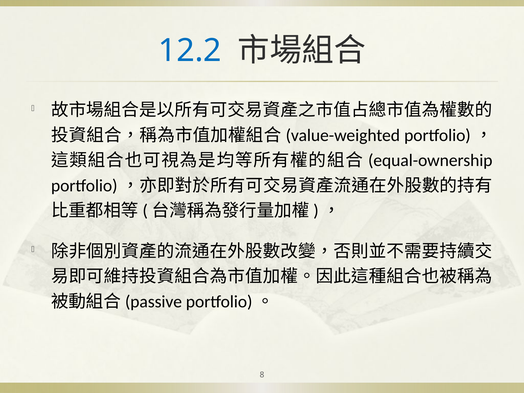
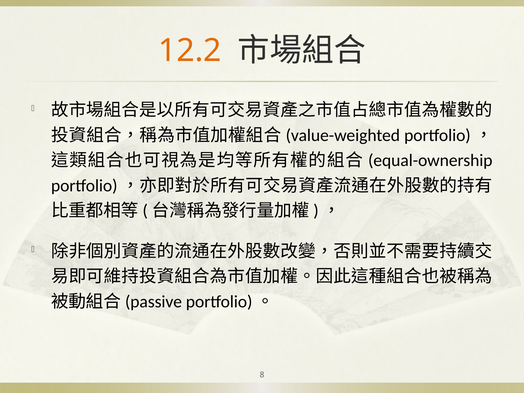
12.2 colour: blue -> orange
